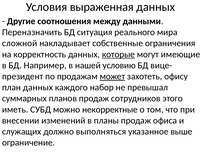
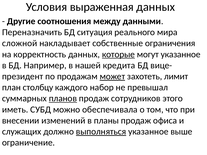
могут имеющие: имеющие -> указанное
условию: условию -> кредита
офису: офису -> лимит
план данных: данных -> столбцу
планов underline: none -> present
некорректные: некорректные -> обеспечивала
выполняться underline: none -> present
